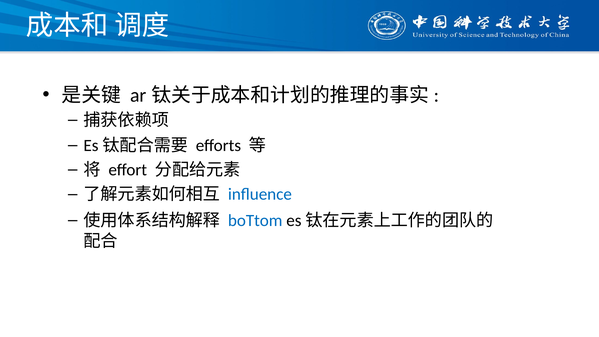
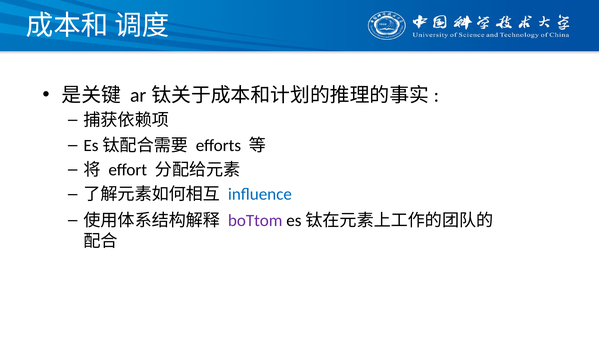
boTtom colour: blue -> purple
